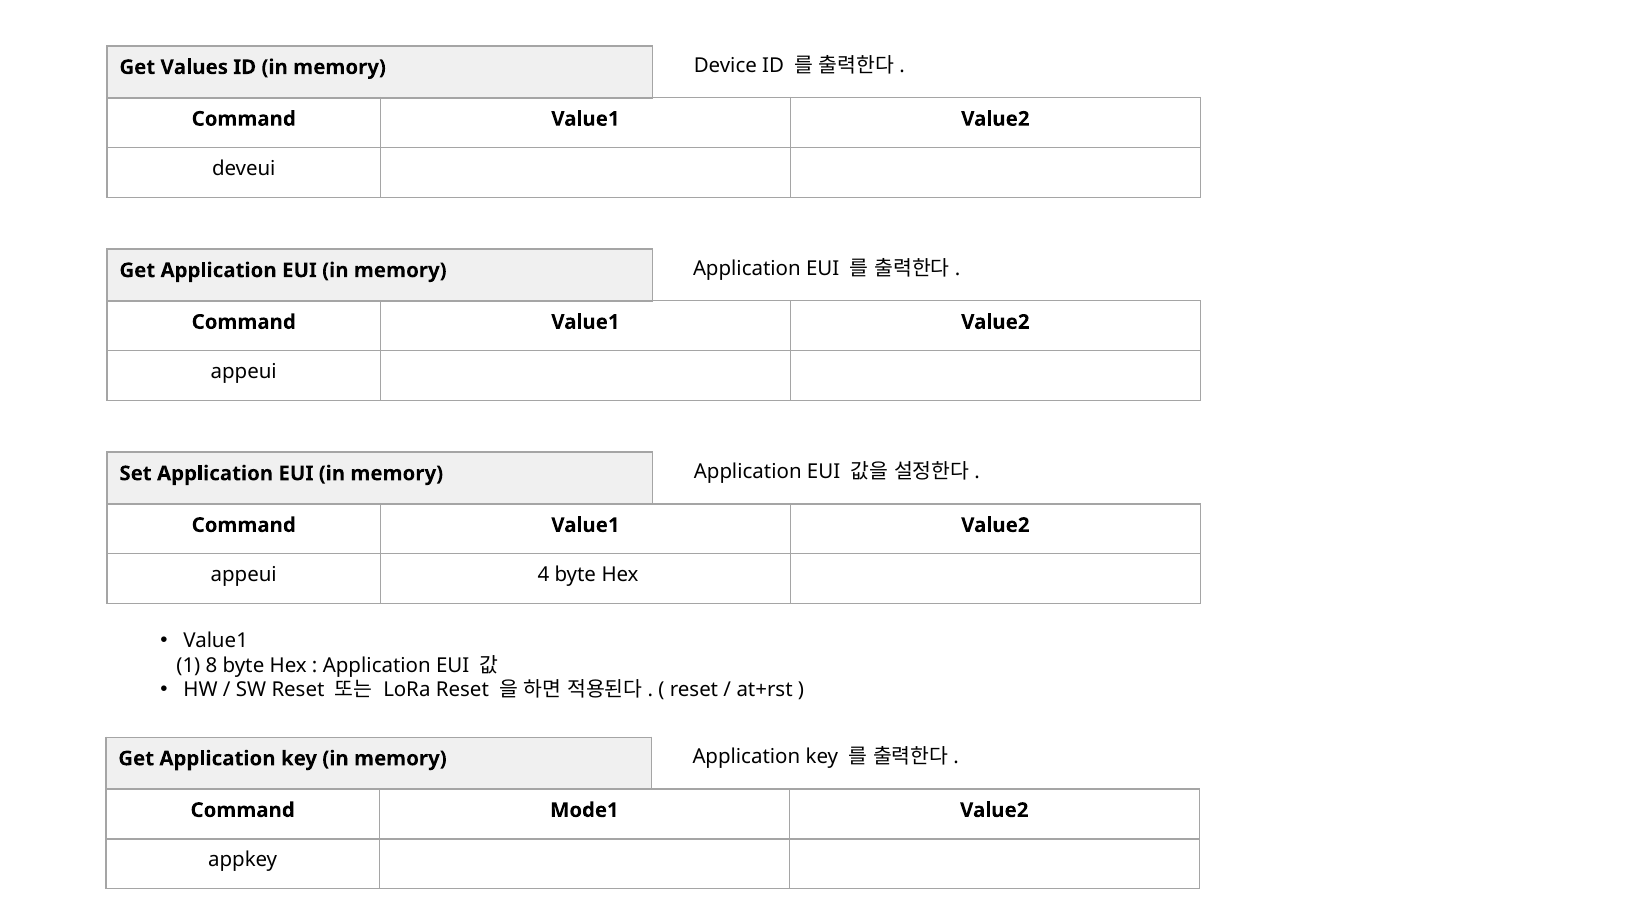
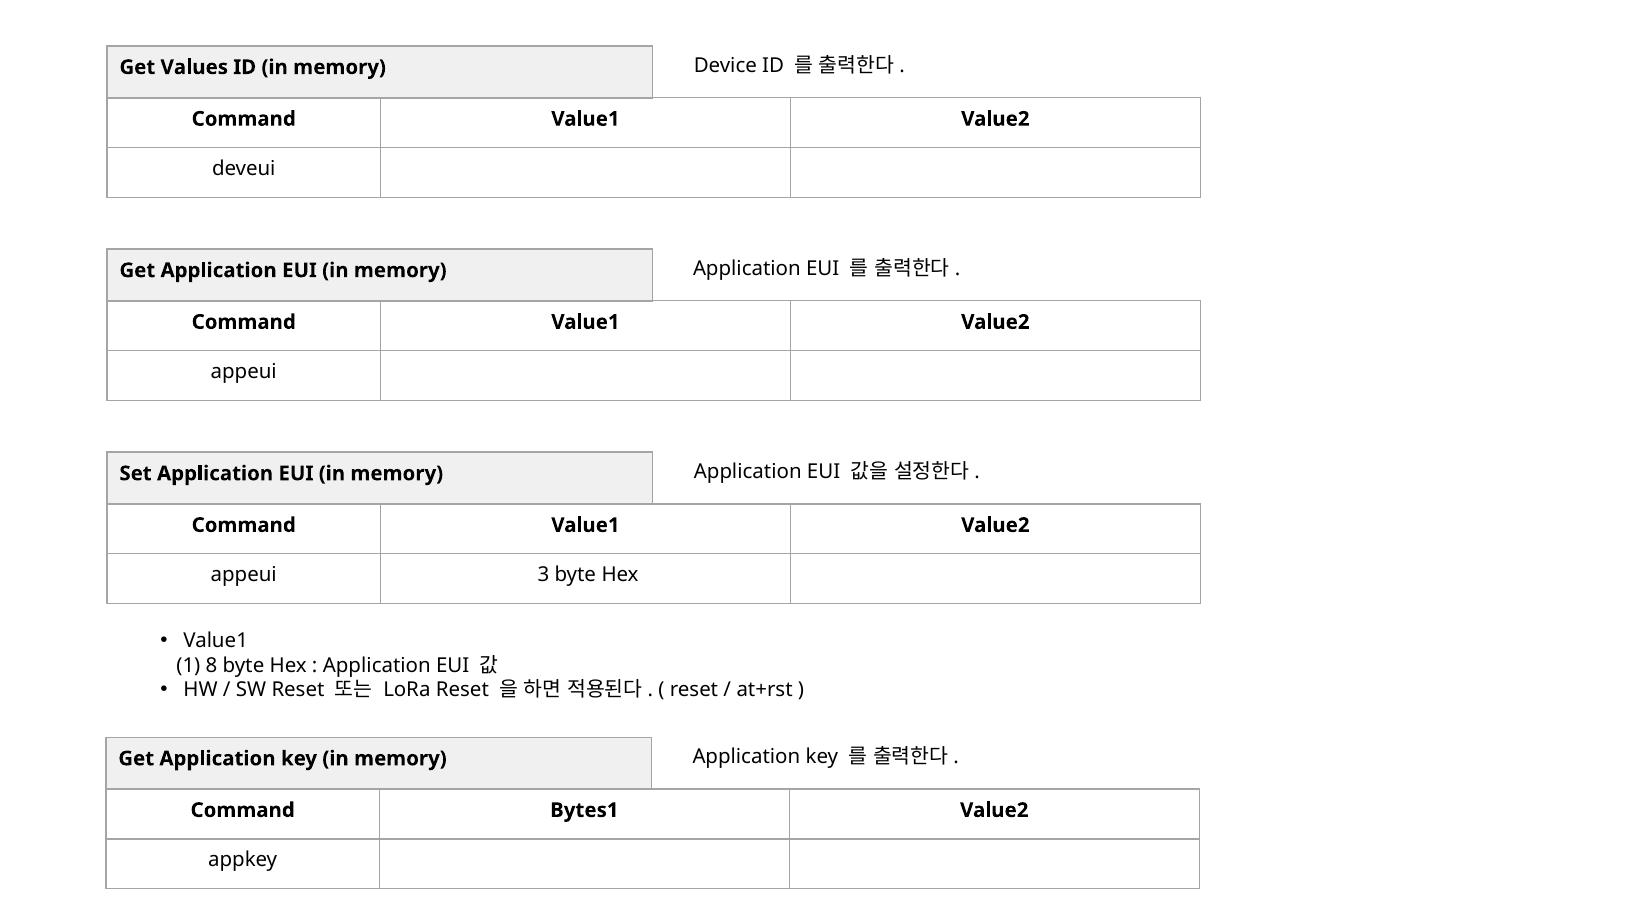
4: 4 -> 3
Mode1: Mode1 -> Bytes1
